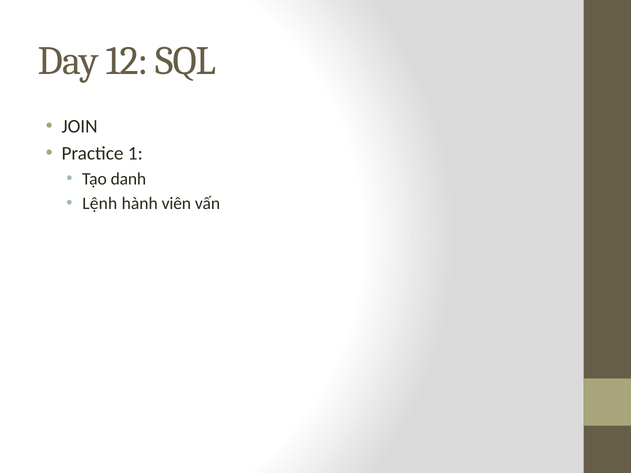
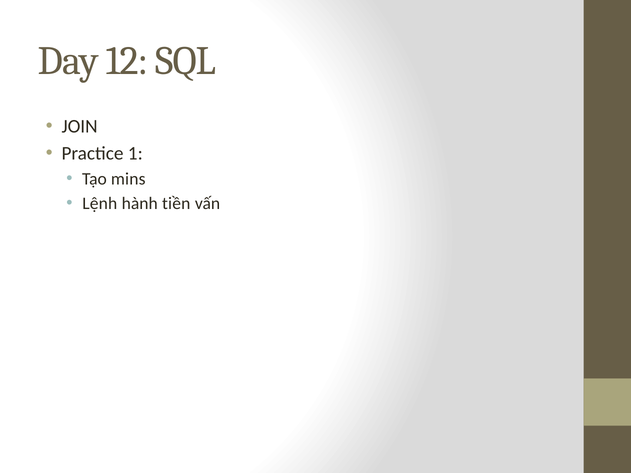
danh: danh -> mins
viên: viên -> tiền
